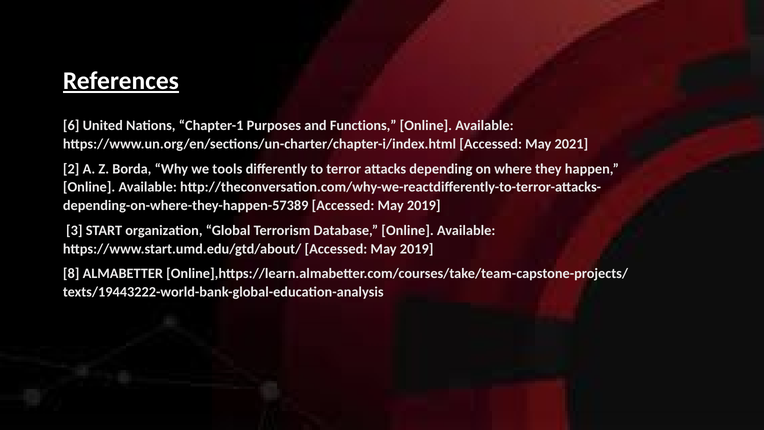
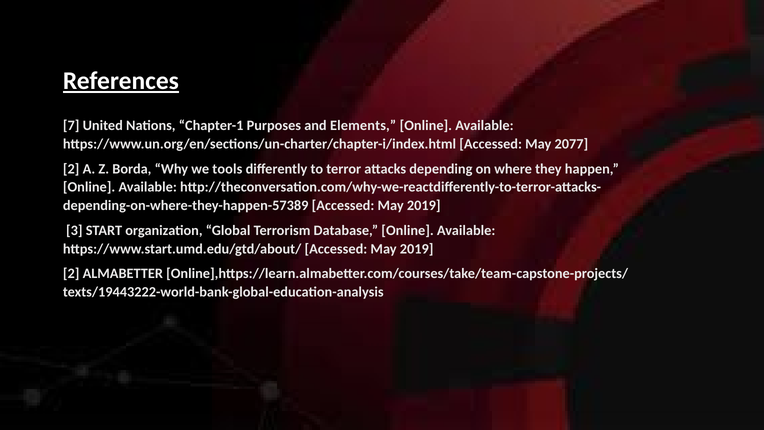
6: 6 -> 7
Functions: Functions -> Elements
2021: 2021 -> 2077
8 at (71, 273): 8 -> 2
